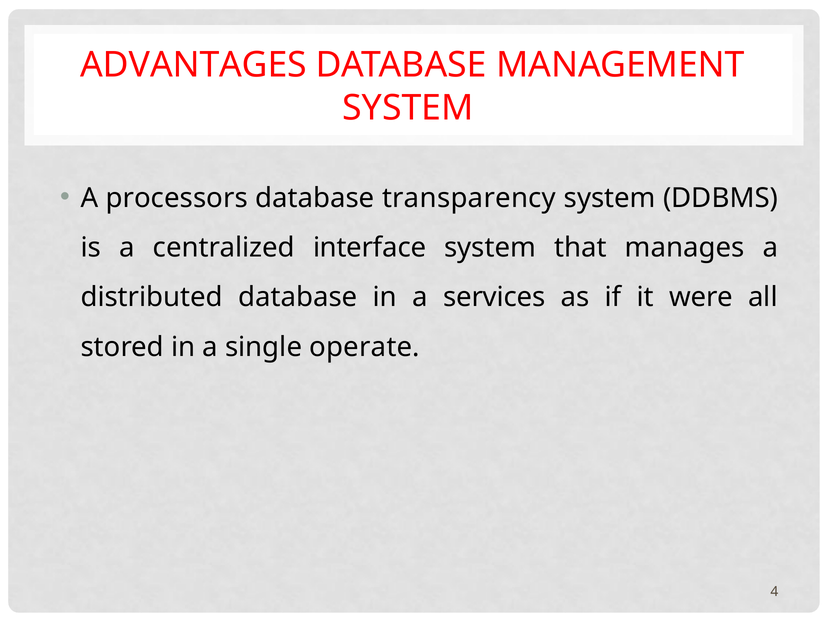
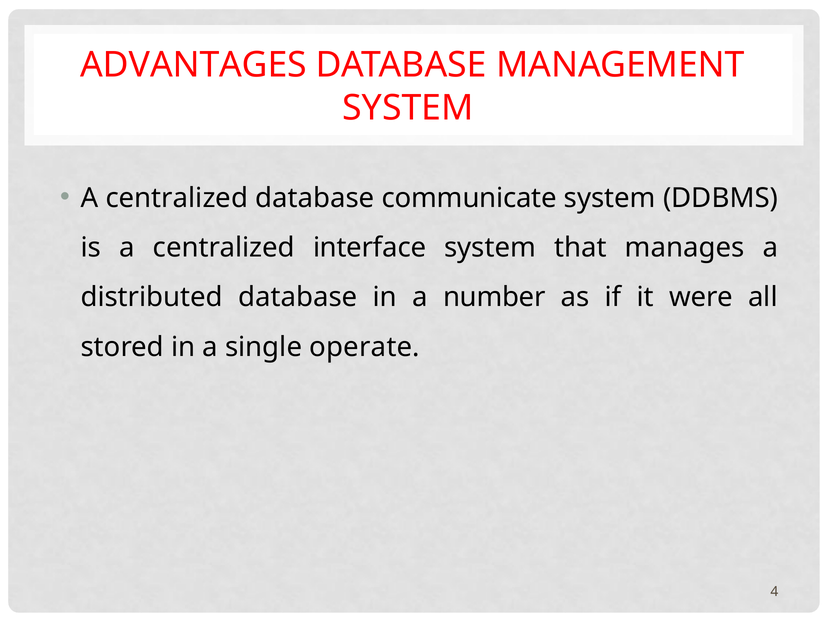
processors at (177, 198): processors -> centralized
transparency: transparency -> communicate
services: services -> number
